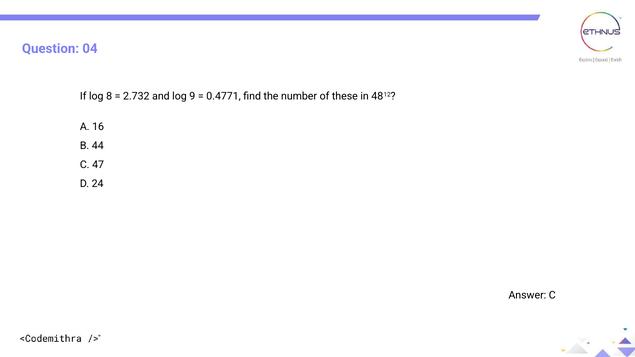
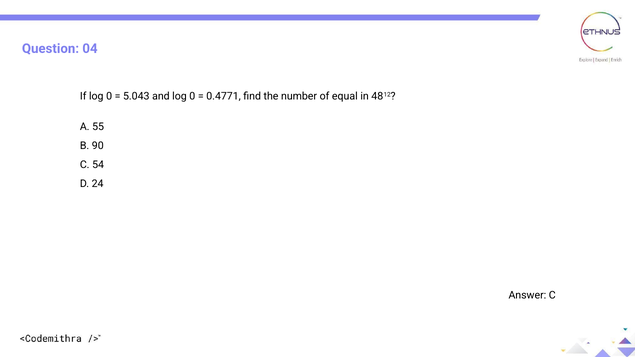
If log 8: 8 -> 0
2.732: 2.732 -> 5.043
and log 9: 9 -> 0
these: these -> equal
16: 16 -> 55
44: 44 -> 90
47: 47 -> 54
